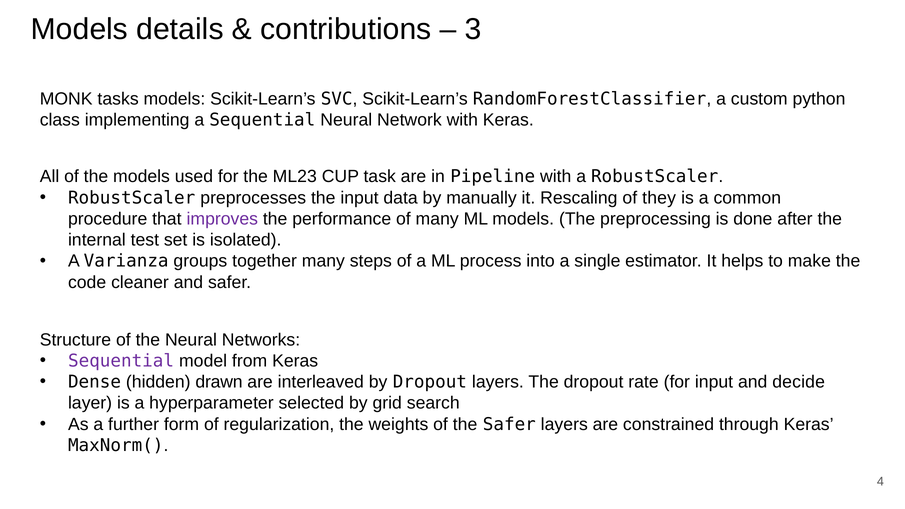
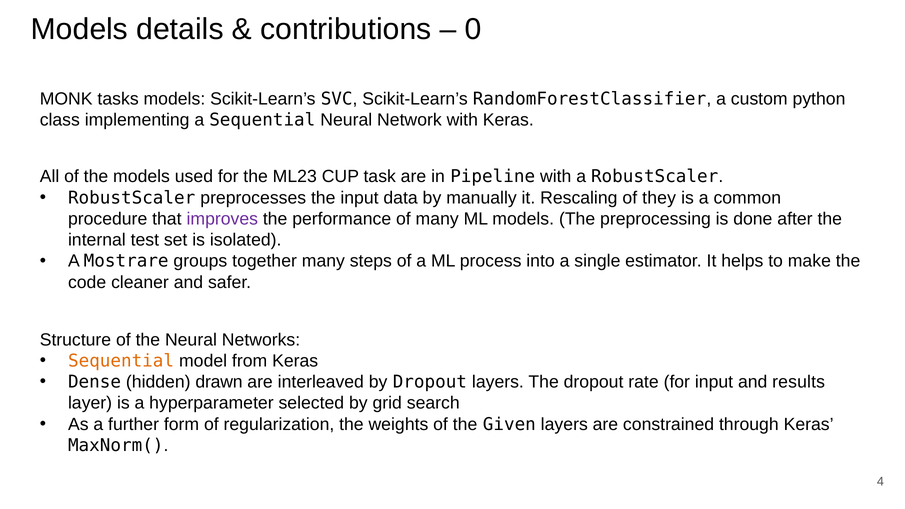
3: 3 -> 0
Varianza: Varianza -> Mostrare
Sequential at (121, 361) colour: purple -> orange
decide: decide -> results
the Safer: Safer -> Given
